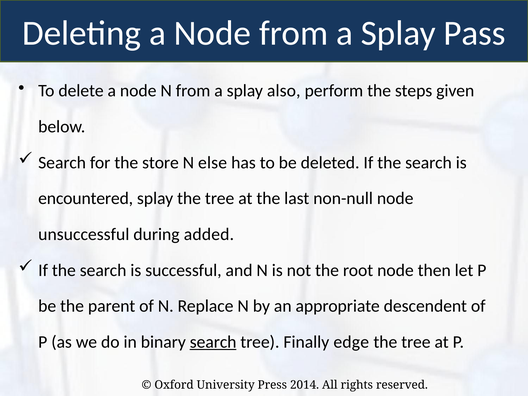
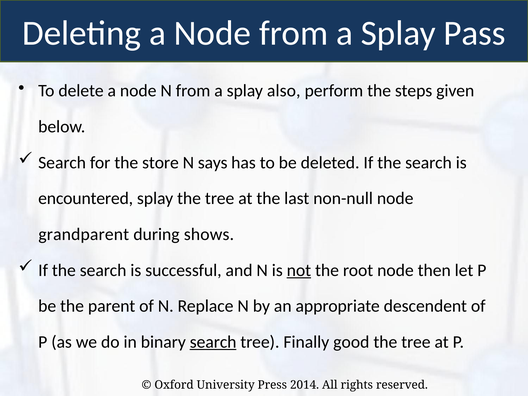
else: else -> says
unsuccessful: unsuccessful -> grandparent
added: added -> shows
not underline: none -> present
edge: edge -> good
